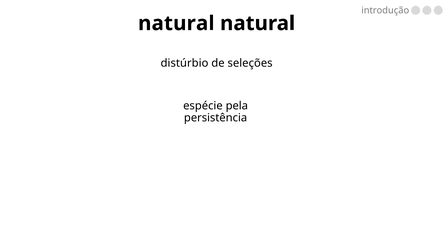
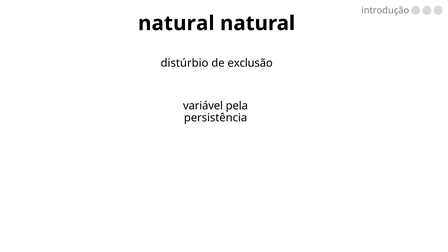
seleções: seleções -> exclusão
espécie: espécie -> variável
